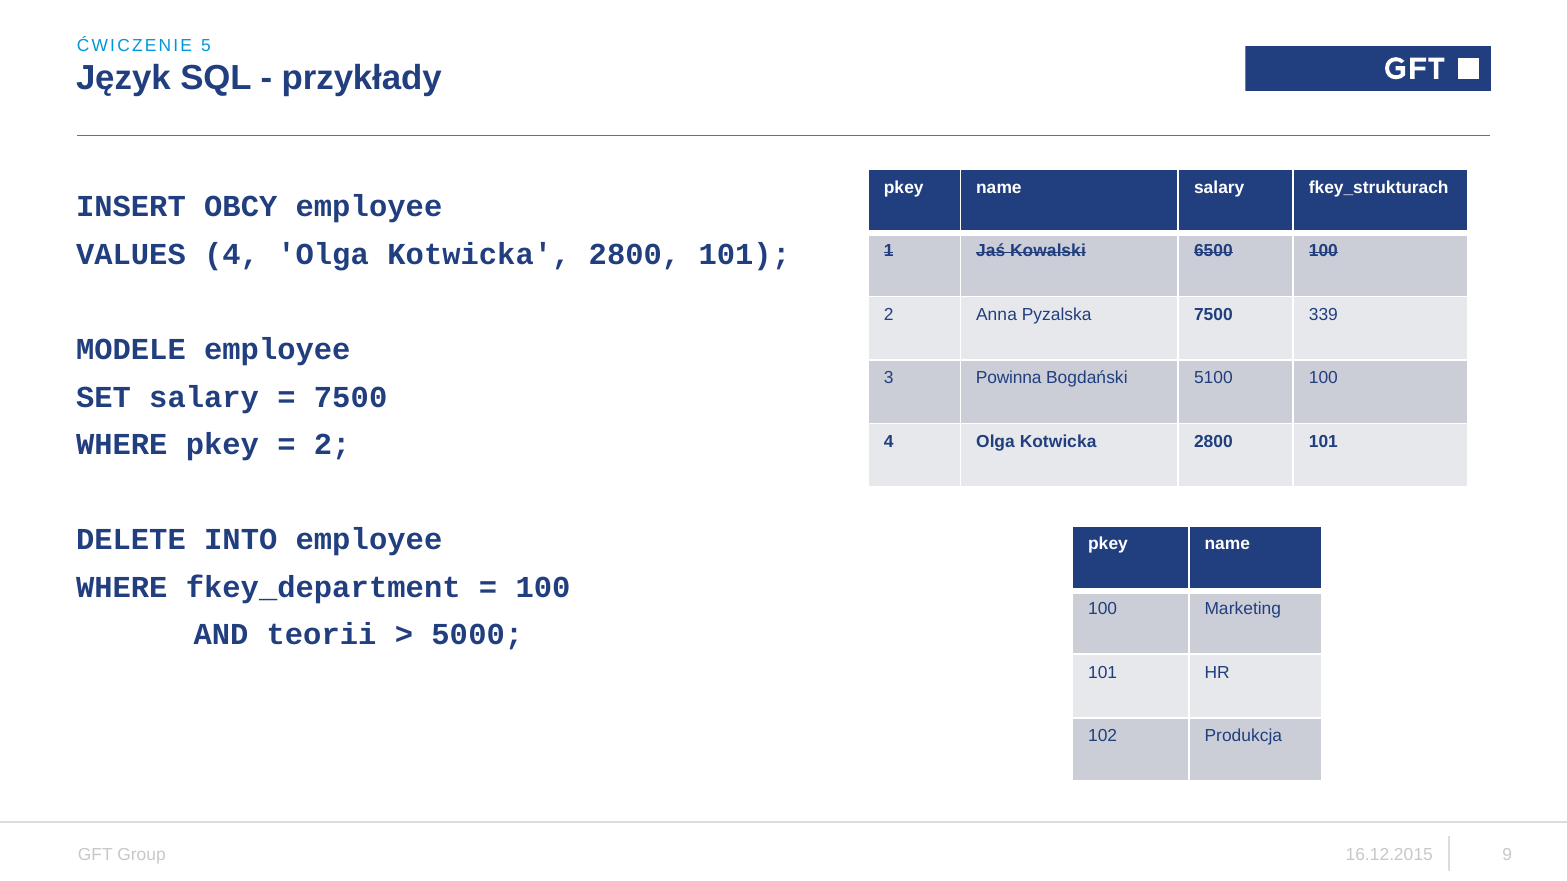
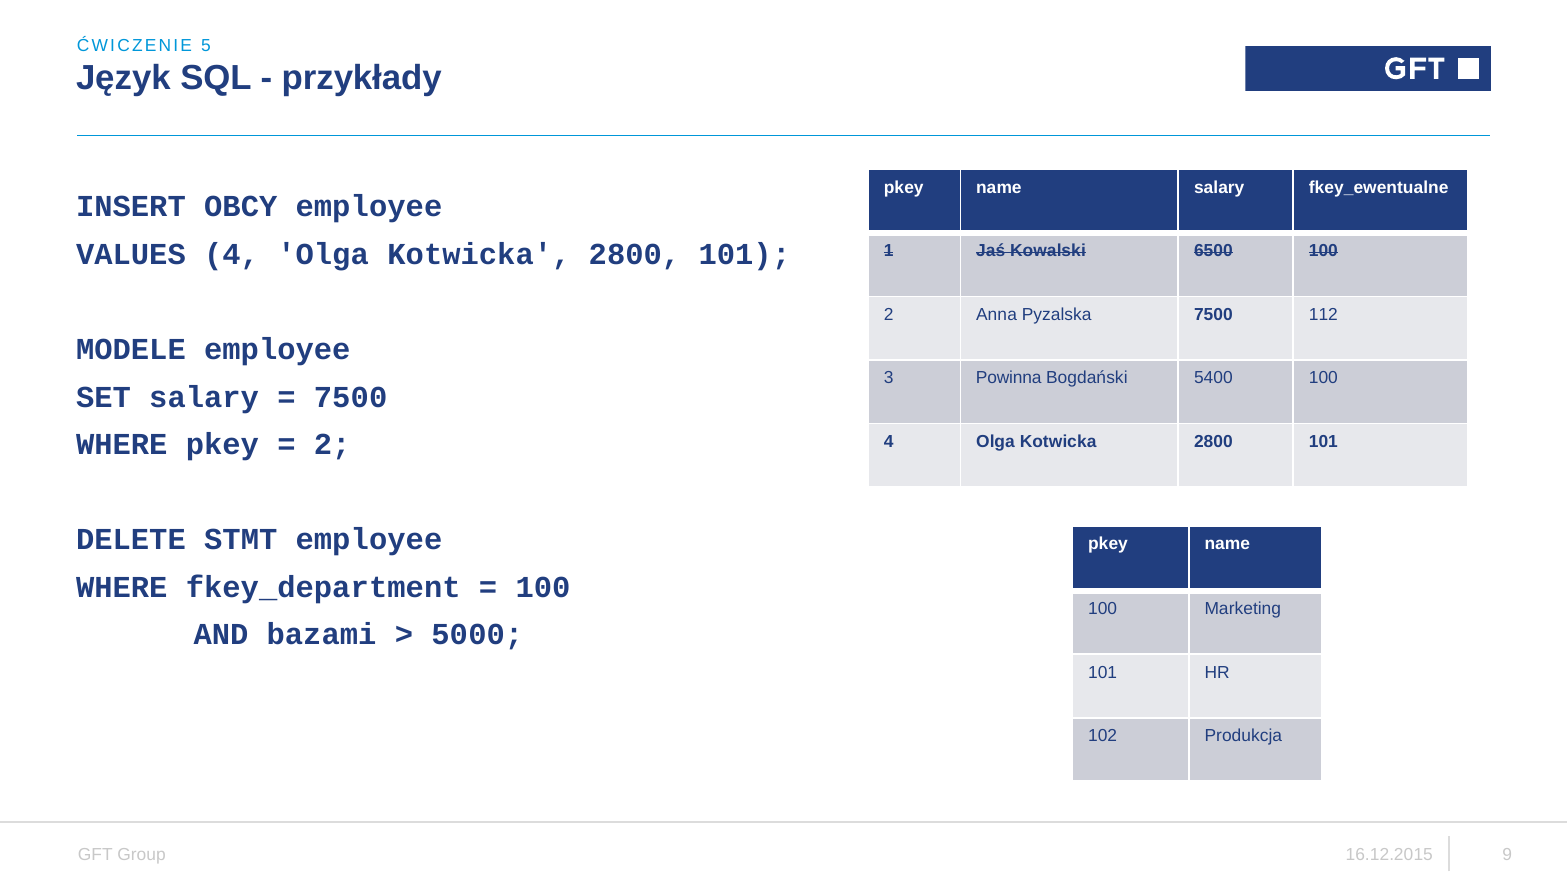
fkey_strukturach: fkey_strukturach -> fkey_ewentualne
339: 339 -> 112
5100: 5100 -> 5400
INTO: INTO -> STMT
teorii: teorii -> bazami
